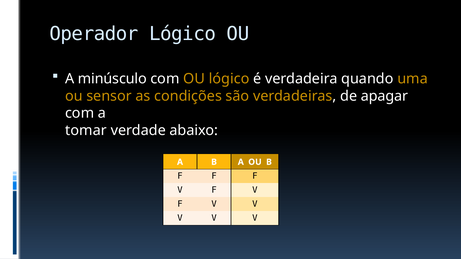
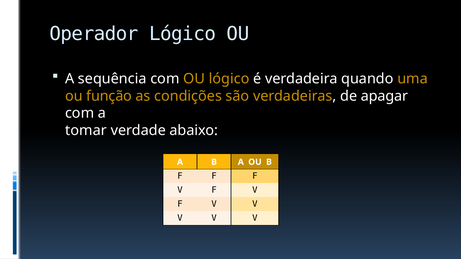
minúsculo: minúsculo -> sequência
sensor: sensor -> função
